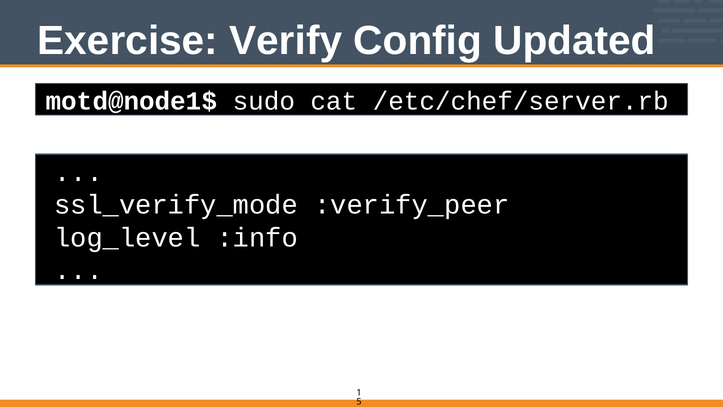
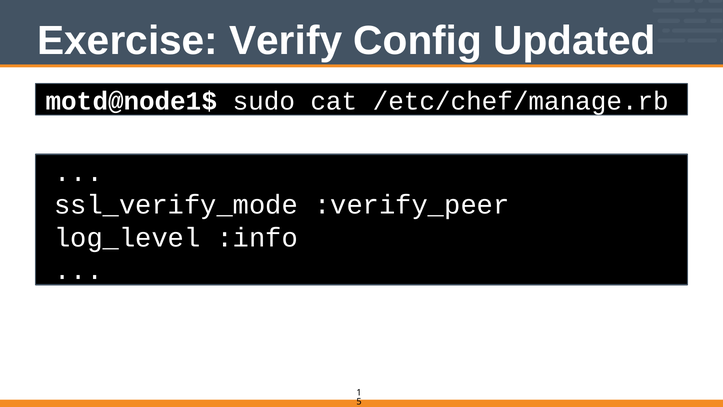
/etc/chef/server.rb: /etc/chef/server.rb -> /etc/chef/manage.rb
